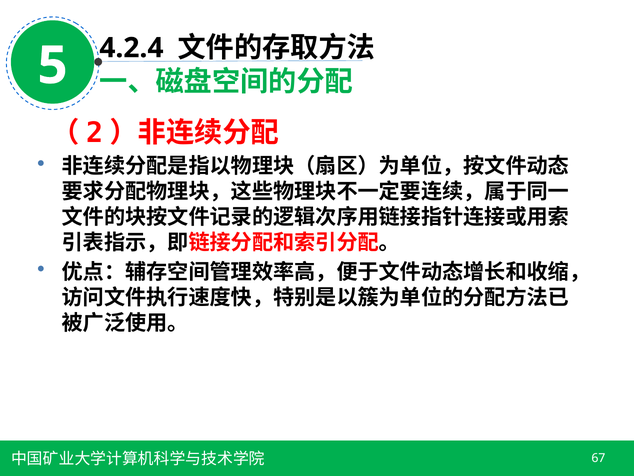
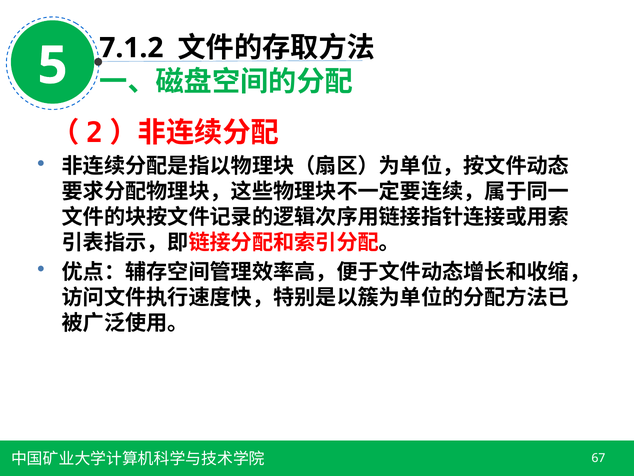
4.2.4: 4.2.4 -> 7.1.2
